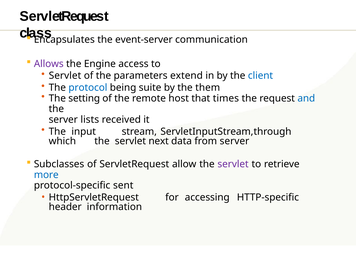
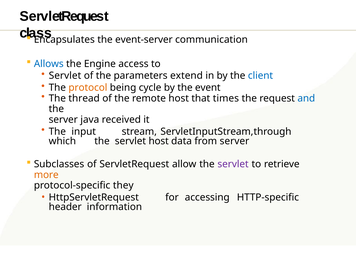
Allows colour: purple -> blue
protocol colour: blue -> orange
suite: suite -> cycle
them: them -> event
setting: setting -> thread
lists: lists -> java
servlet next: next -> host
more colour: blue -> orange
sent: sent -> they
